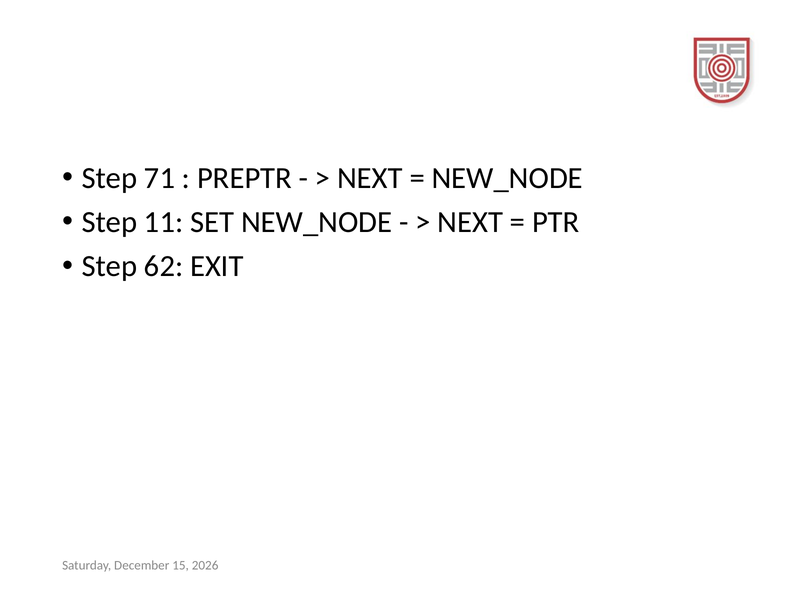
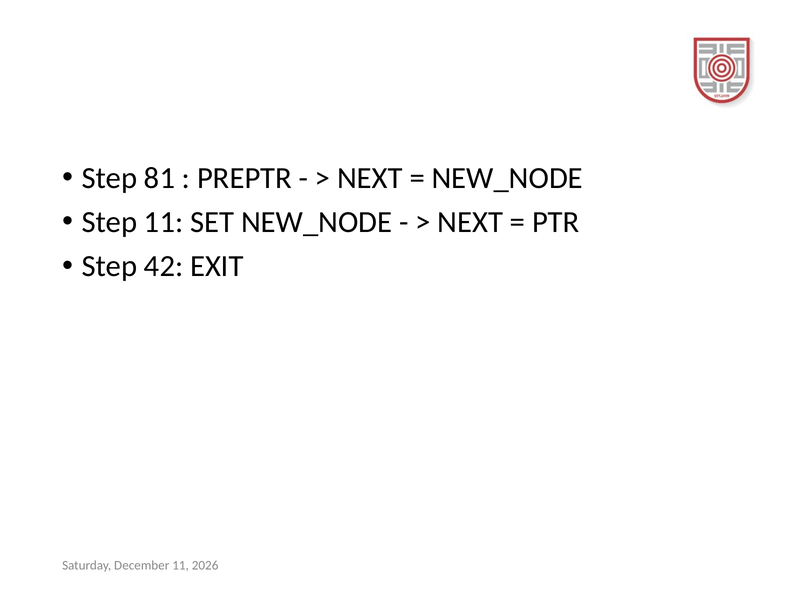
71: 71 -> 81
62: 62 -> 42
December 15: 15 -> 11
